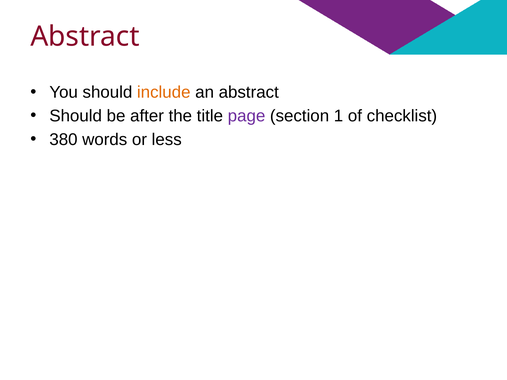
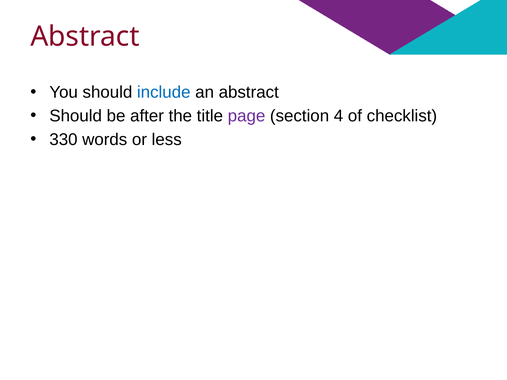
include colour: orange -> blue
1: 1 -> 4
380: 380 -> 330
